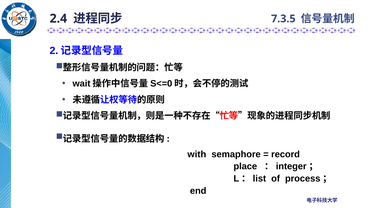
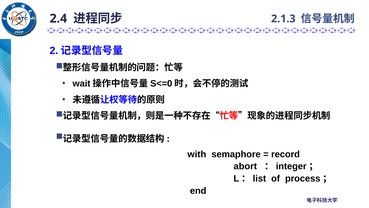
7.3.5: 7.3.5 -> 2.1.3
place: place -> abort
